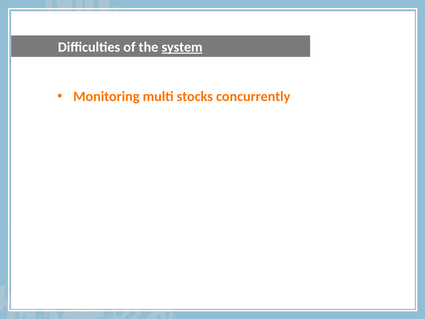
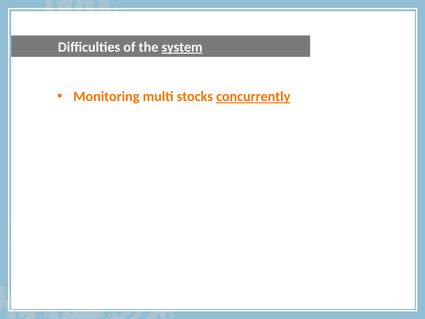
concurrently underline: none -> present
